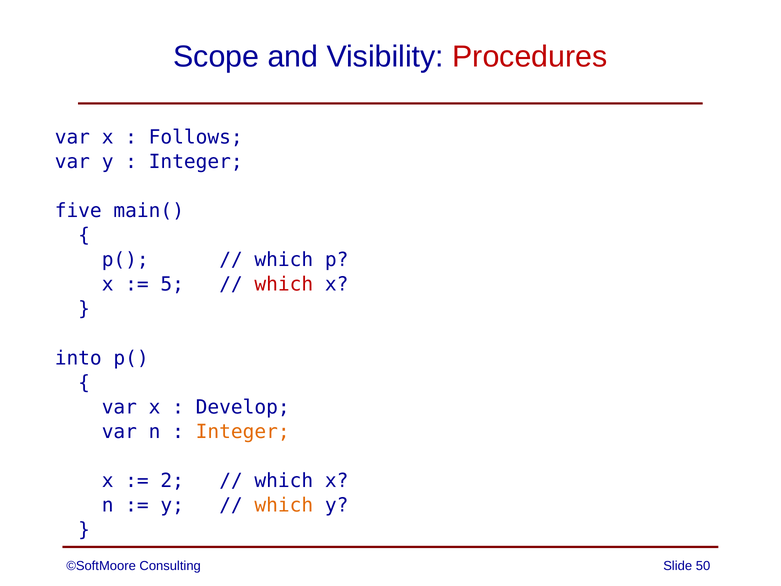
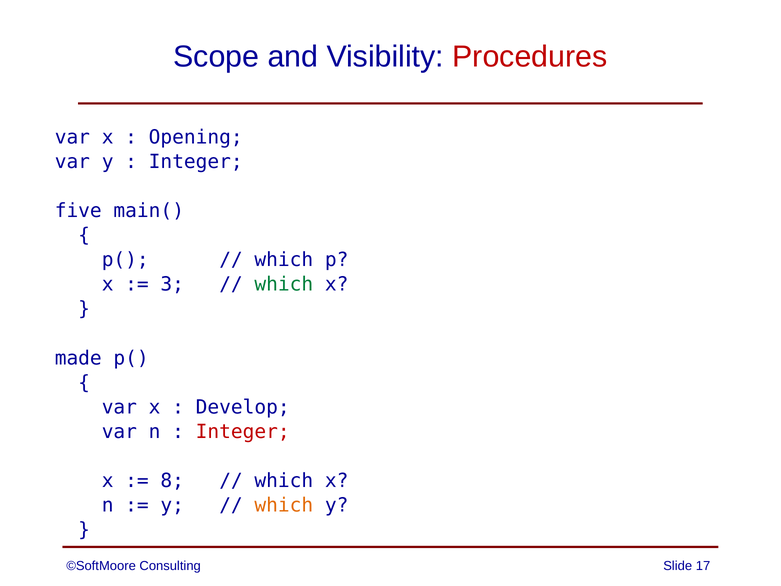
Follows: Follows -> Opening
5: 5 -> 3
which at (284, 284) colour: red -> green
into: into -> made
Integer at (243, 431) colour: orange -> red
2: 2 -> 8
50: 50 -> 17
